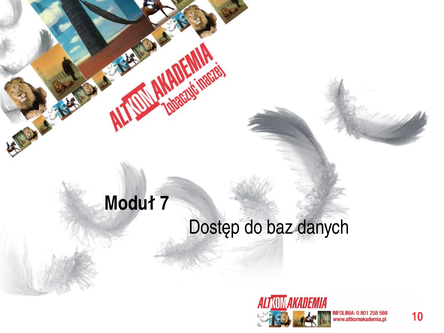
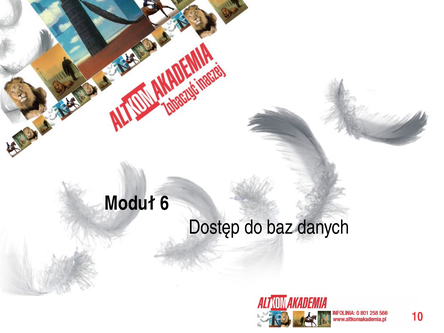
7: 7 -> 6
